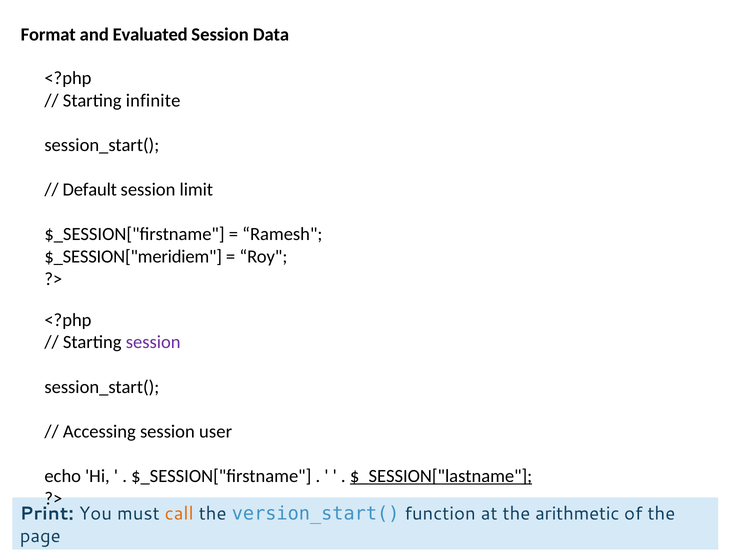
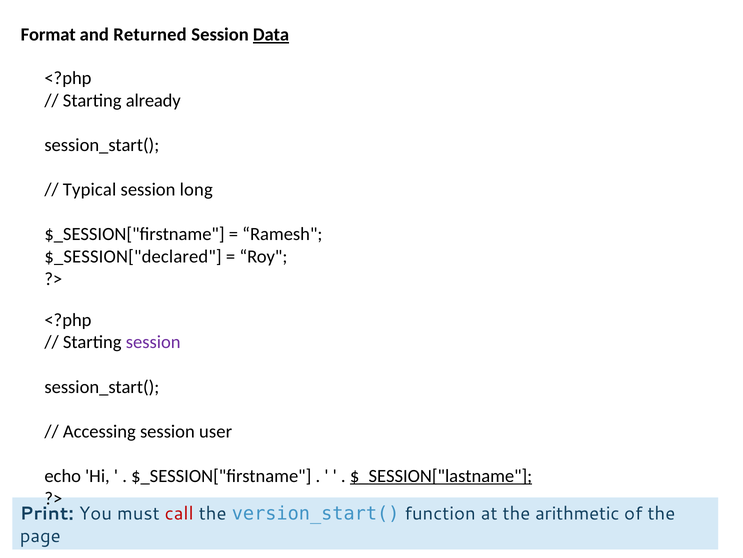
Evaluated: Evaluated -> Returned
Data underline: none -> present
infinite: infinite -> already
Default: Default -> Typical
limit: limit -> long
$_SESSION["meridiem: $_SESSION["meridiem -> $_SESSION["declared
call colour: orange -> red
